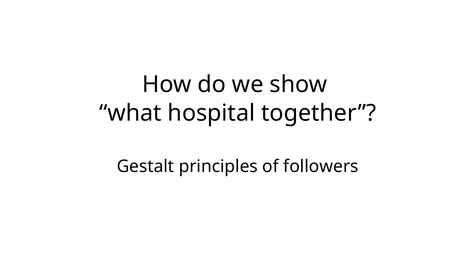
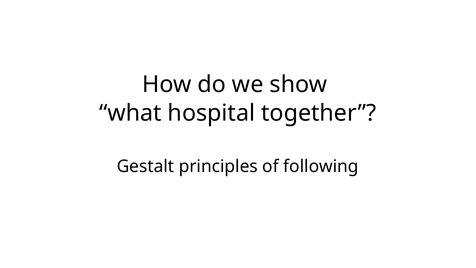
followers: followers -> following
